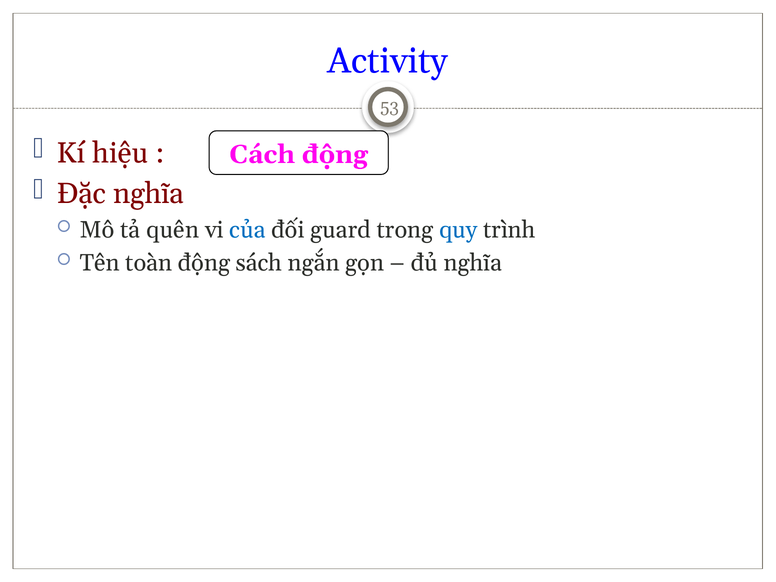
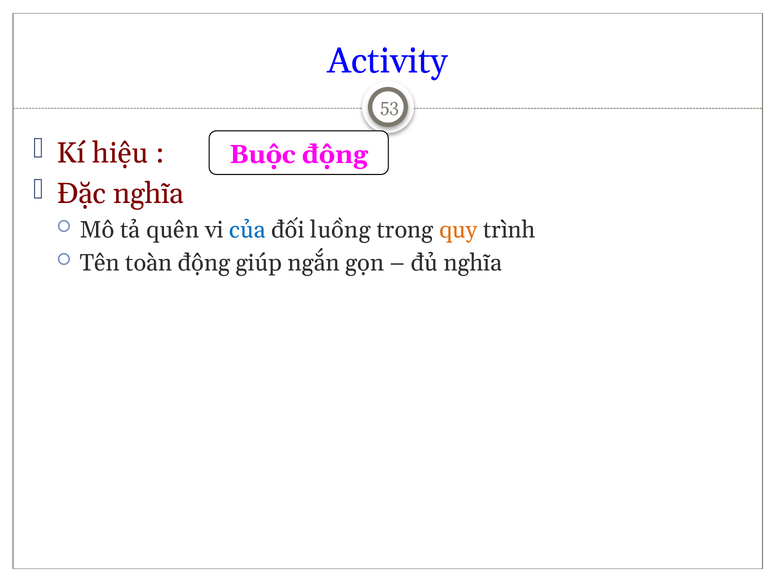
Cách: Cách -> Buộc
guard: guard -> luồng
quy colour: blue -> orange
sách: sách -> giúp
